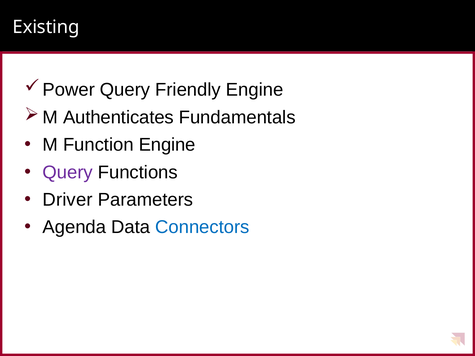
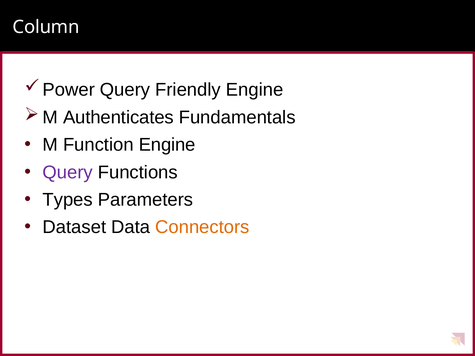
Existing: Existing -> Column
Driver: Driver -> Types
Agenda: Agenda -> Dataset
Connectors colour: blue -> orange
